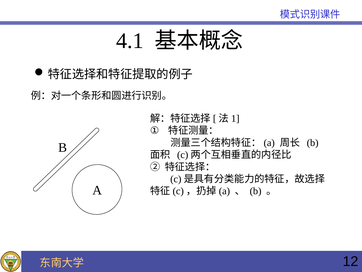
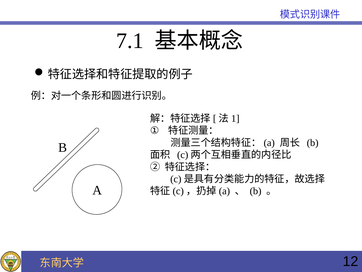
4.1: 4.1 -> 7.1
